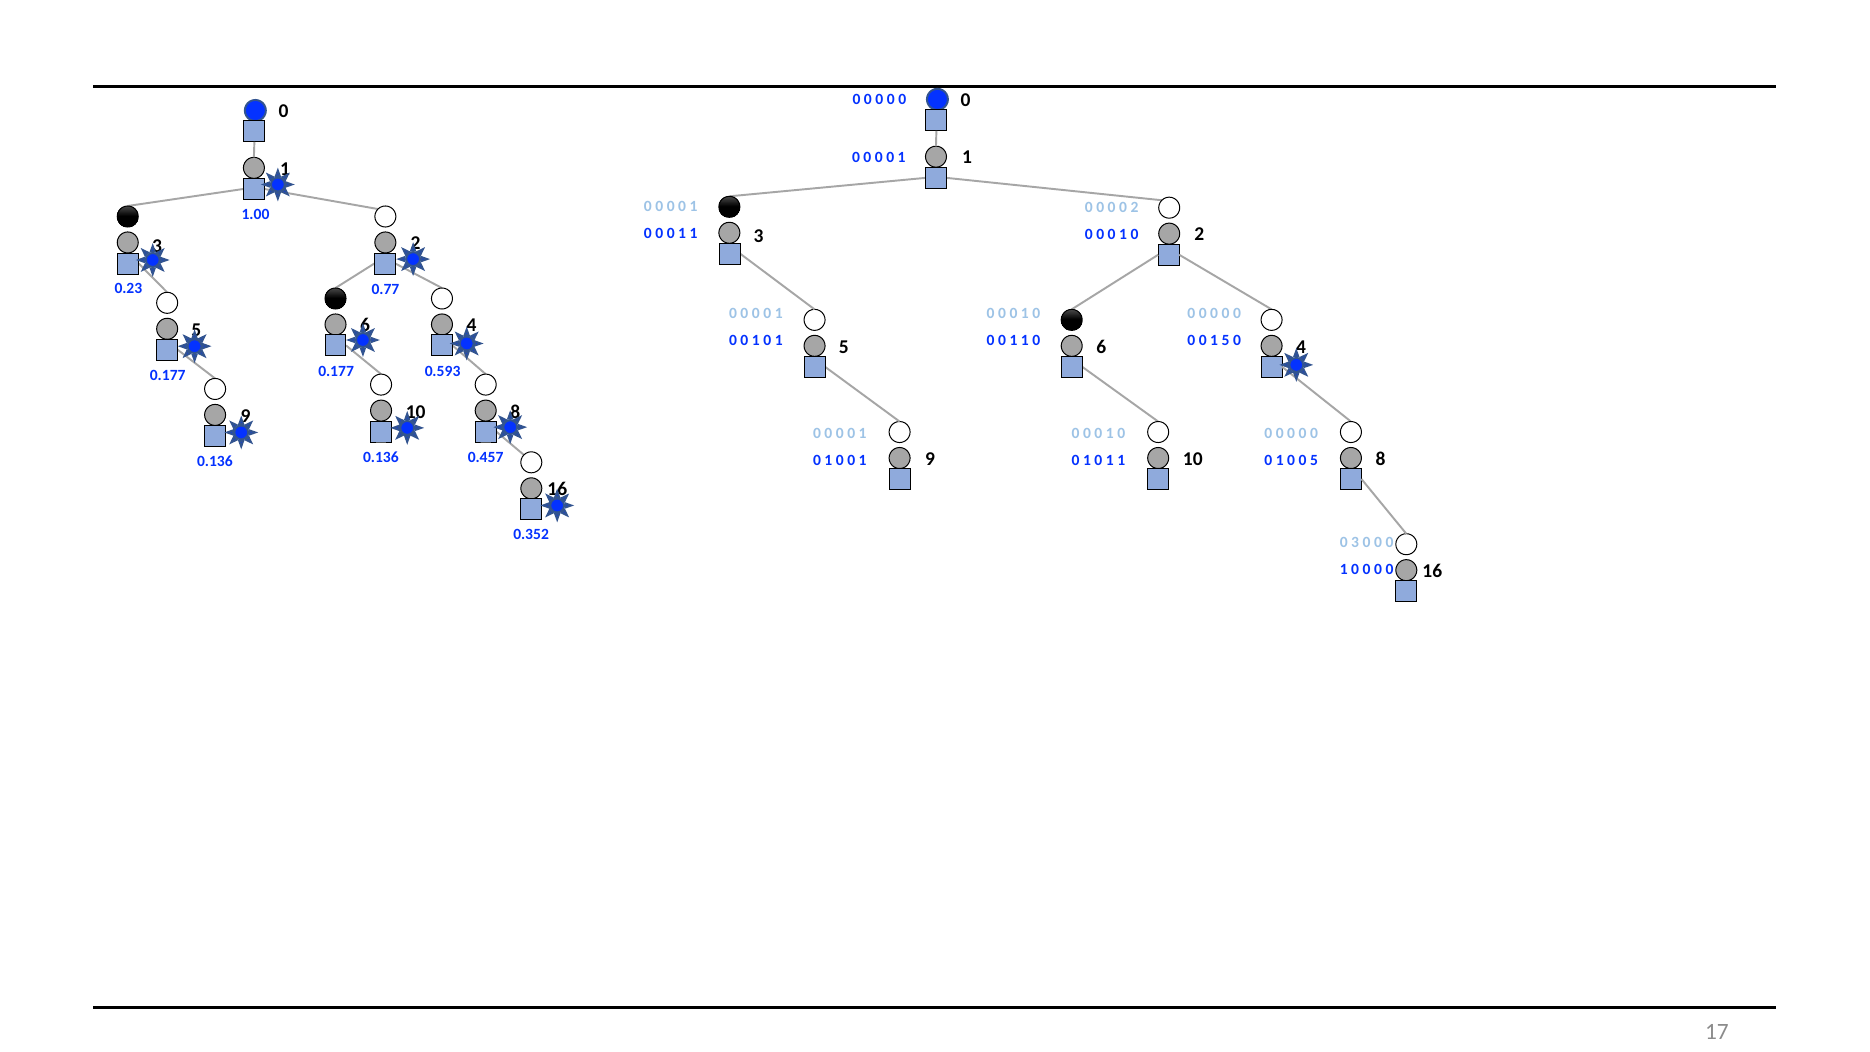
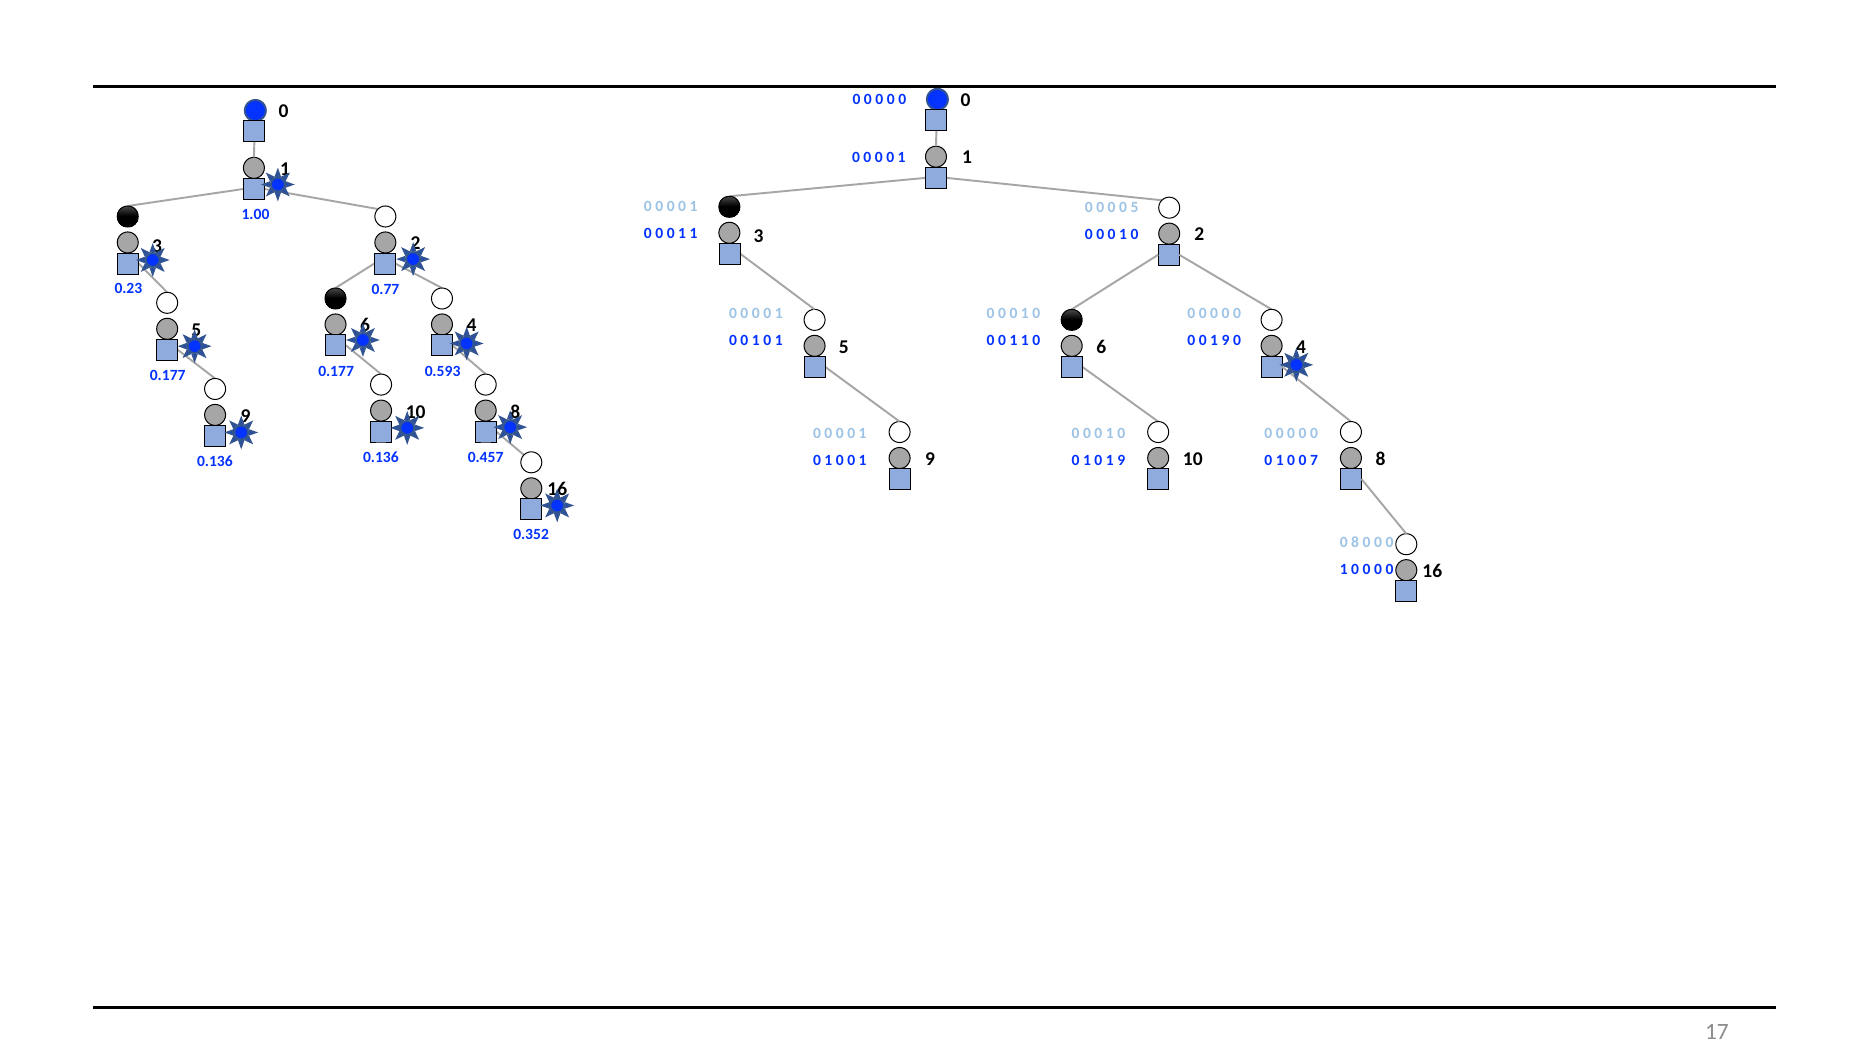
0 0 2: 2 -> 5
5 at (1226, 340): 5 -> 9
1 0 1 1: 1 -> 9
0 5: 5 -> 7
3 at (1355, 543): 3 -> 8
